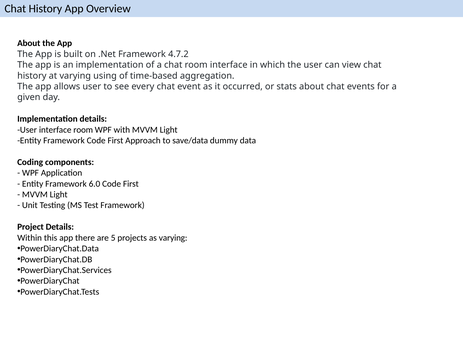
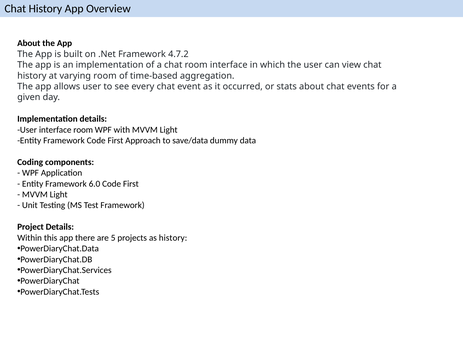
varying using: using -> room
as varying: varying -> history
